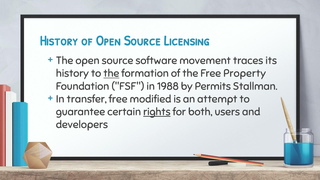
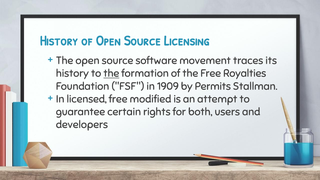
Property: Property -> Royalties
1988: 1988 -> 1909
transfer: transfer -> licensed
rights underline: present -> none
